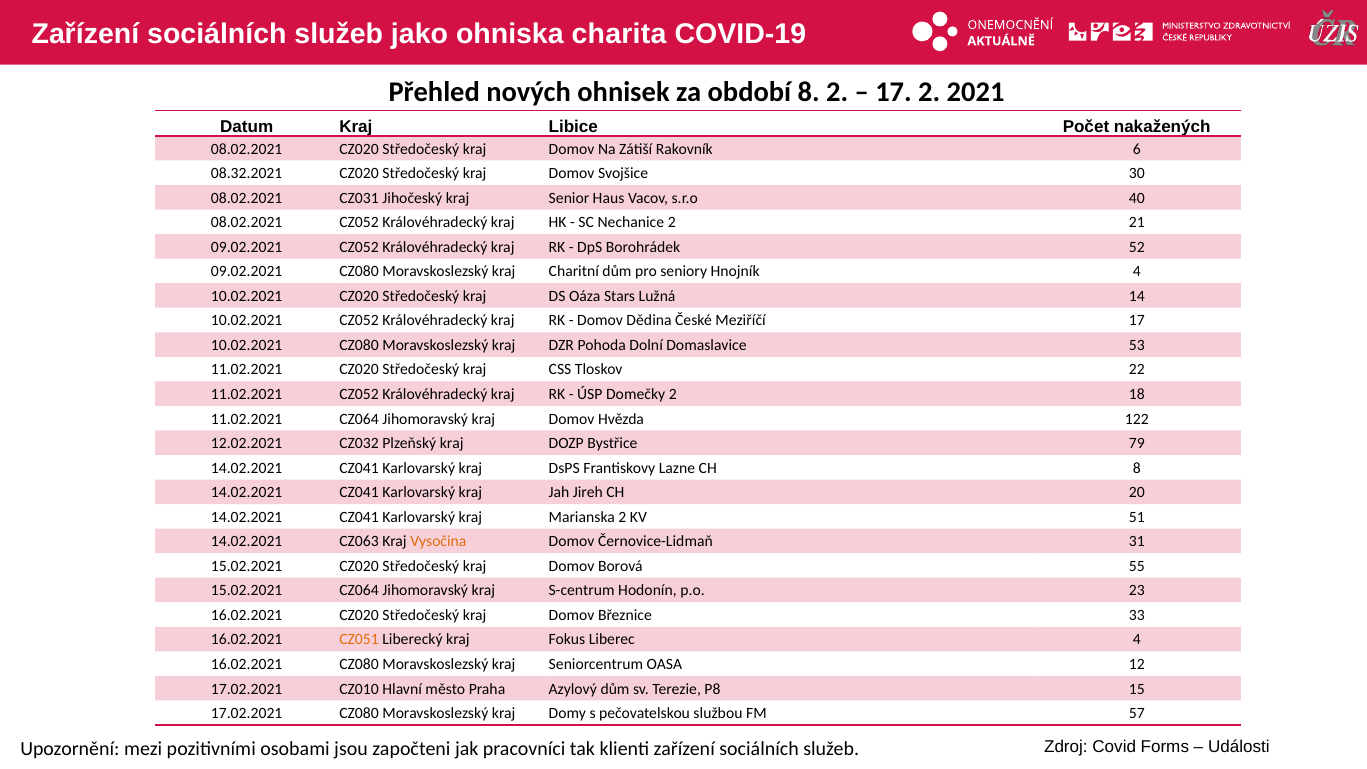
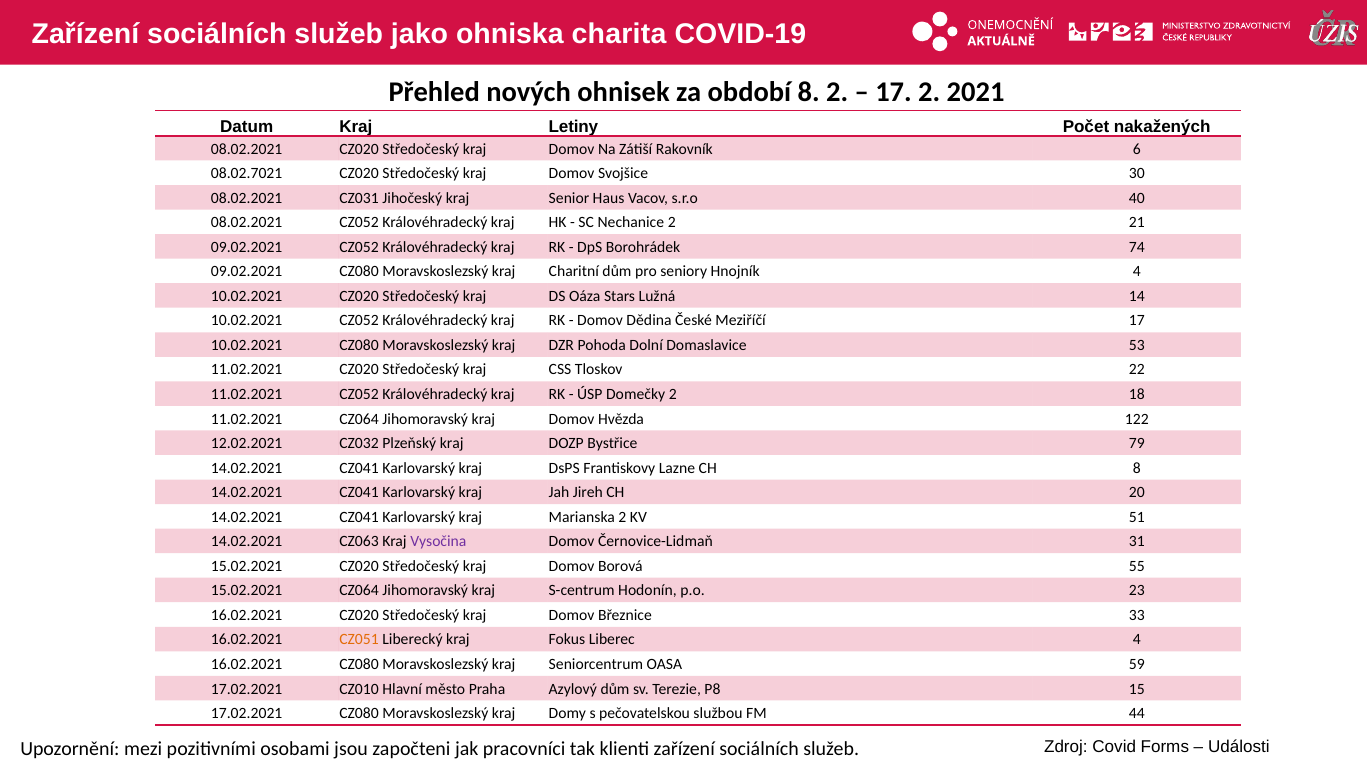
Libice: Libice -> Letiny
08.32.2021: 08.32.2021 -> 08.02.7021
52: 52 -> 74
Vysočina colour: orange -> purple
12: 12 -> 59
57: 57 -> 44
